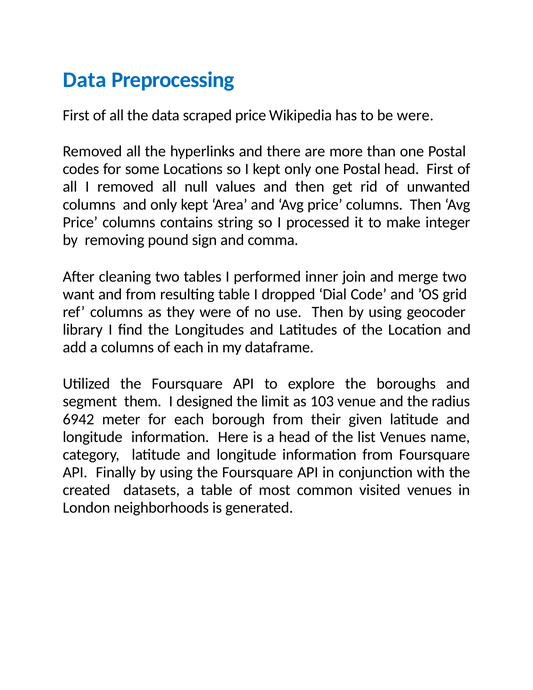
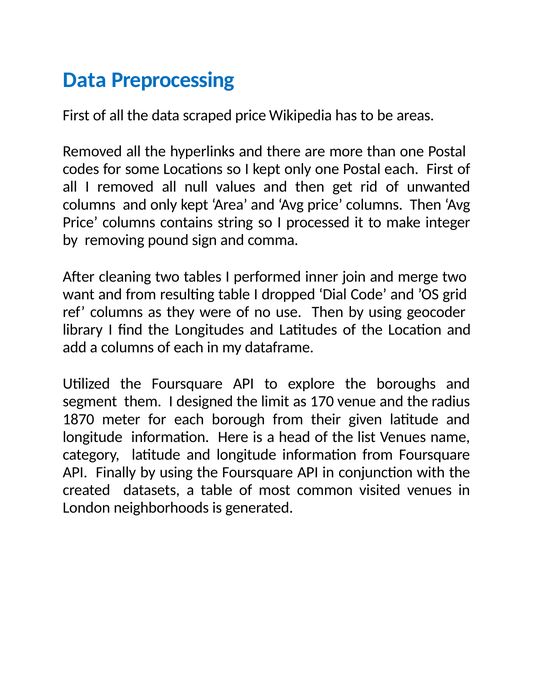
be were: were -> areas
Postal head: head -> each
103: 103 -> 170
6942: 6942 -> 1870
